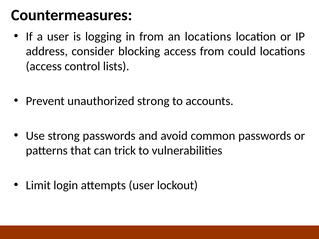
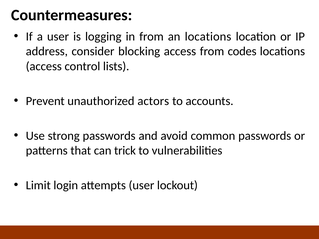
could: could -> codes
unauthorized strong: strong -> actors
